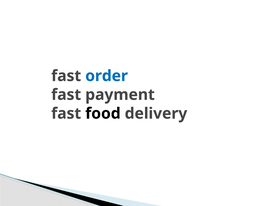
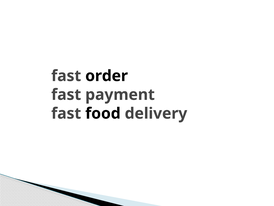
order colour: blue -> black
